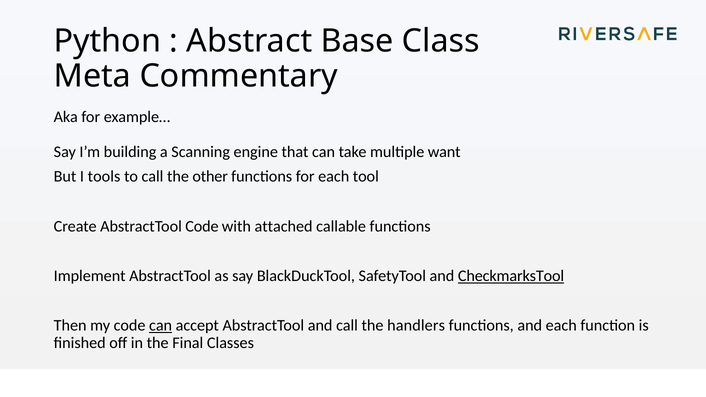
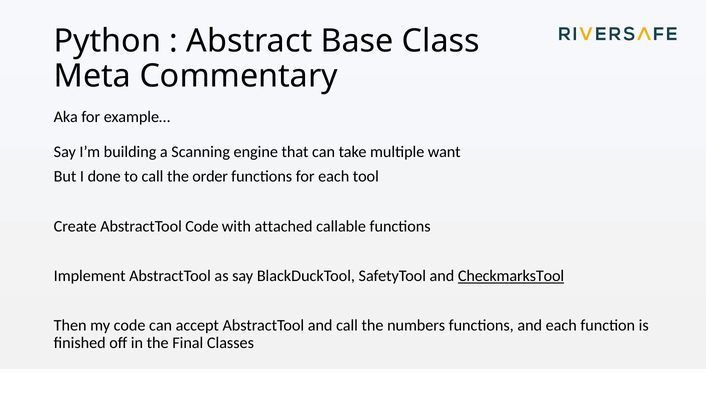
tools: tools -> done
other: other -> order
can at (161, 326) underline: present -> none
handlers: handlers -> numbers
